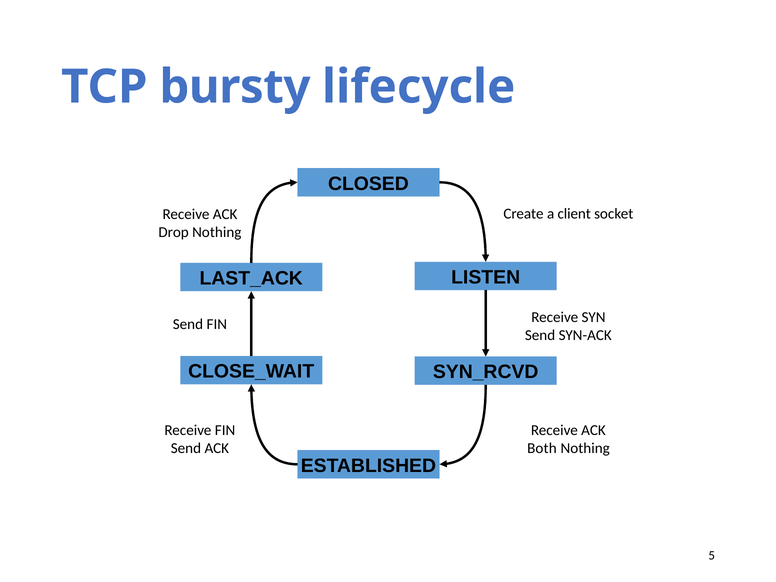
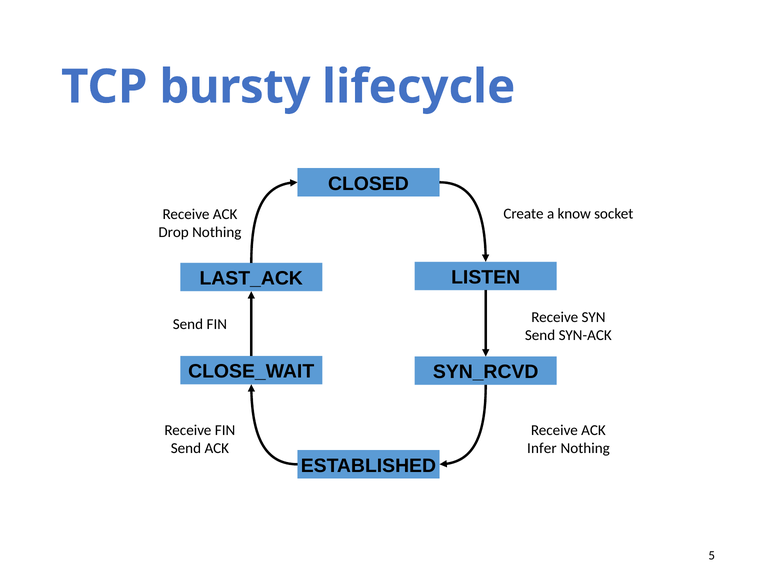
client: client -> know
Both: Both -> Infer
